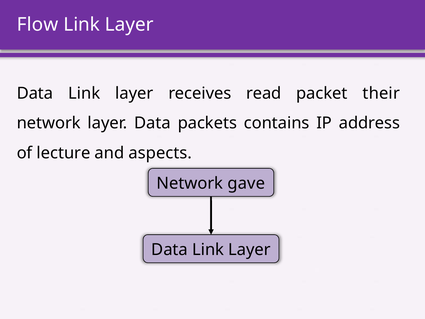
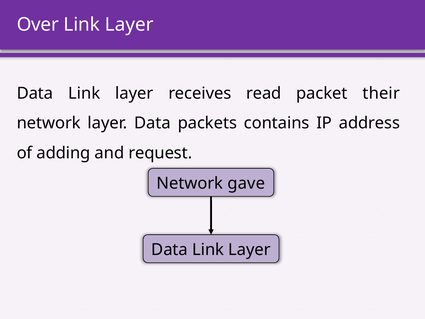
Flow: Flow -> Over
lecture: lecture -> adding
aspects: aspects -> request
